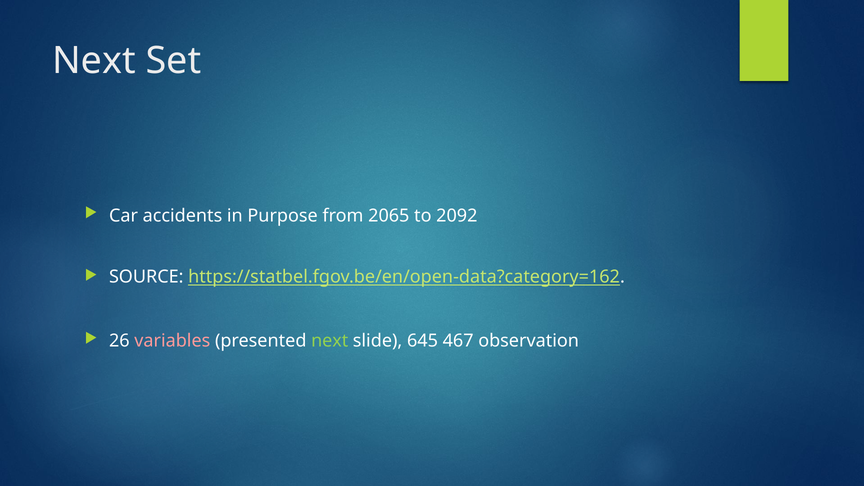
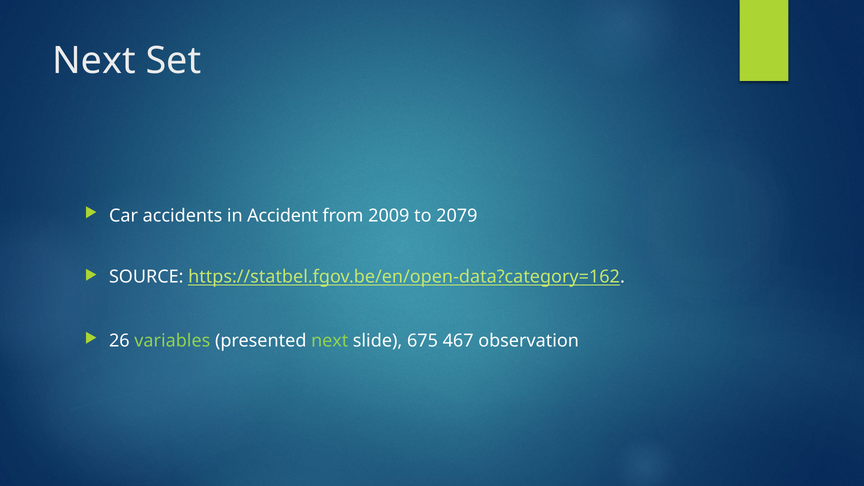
Purpose: Purpose -> Accident
2065: 2065 -> 2009
2092: 2092 -> 2079
variables colour: pink -> light green
645: 645 -> 675
